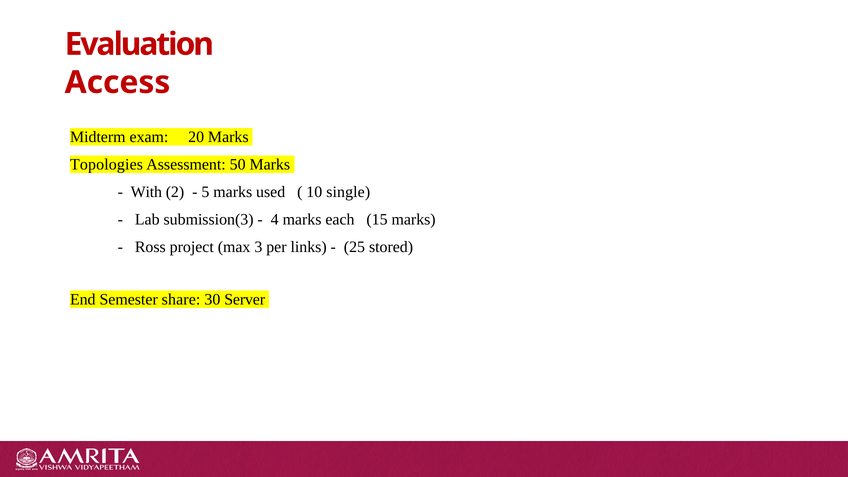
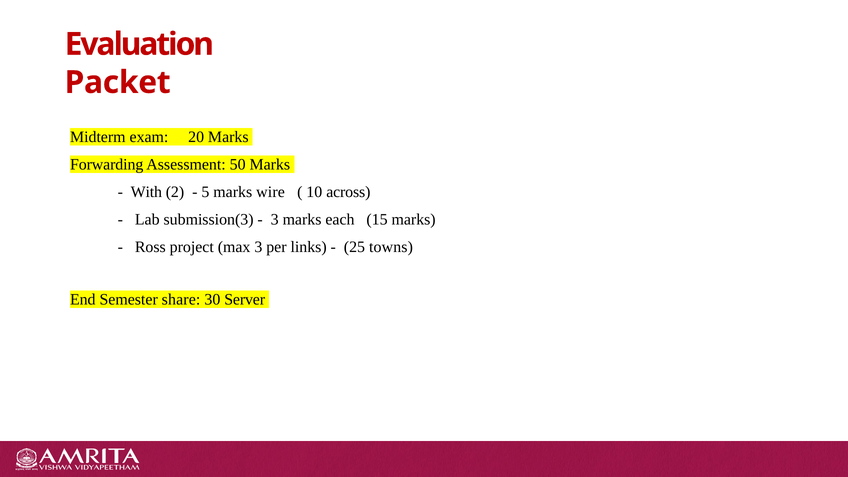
Access: Access -> Packet
Topologies: Topologies -> Forwarding
used: used -> wire
single: single -> across
4 at (275, 219): 4 -> 3
stored: stored -> towns
